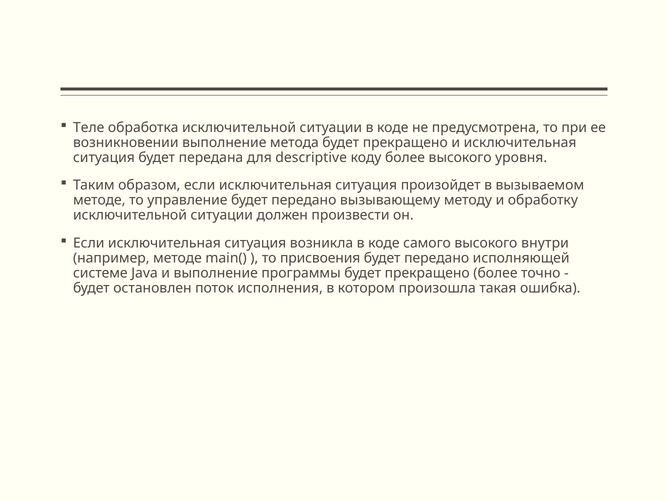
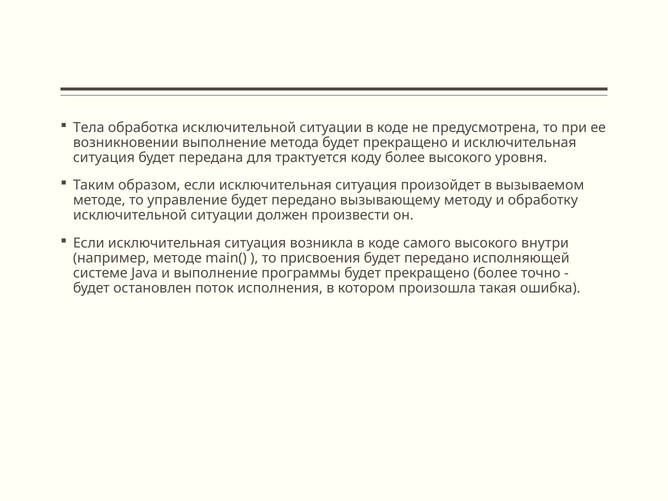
Теле: Теле -> Тела
descriptive: descriptive -> трактуется
